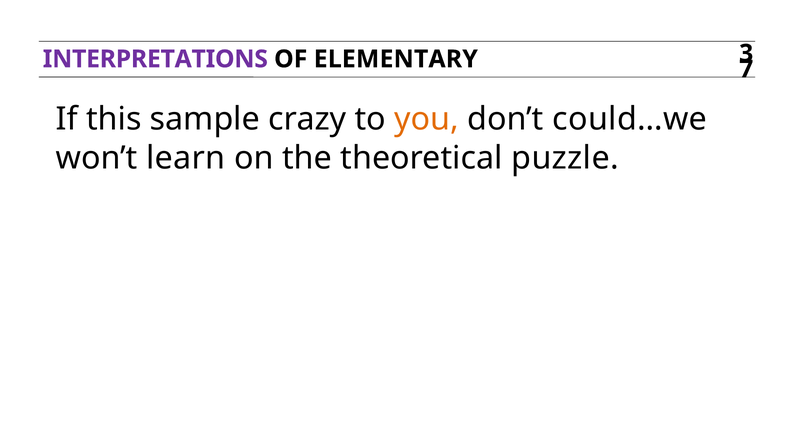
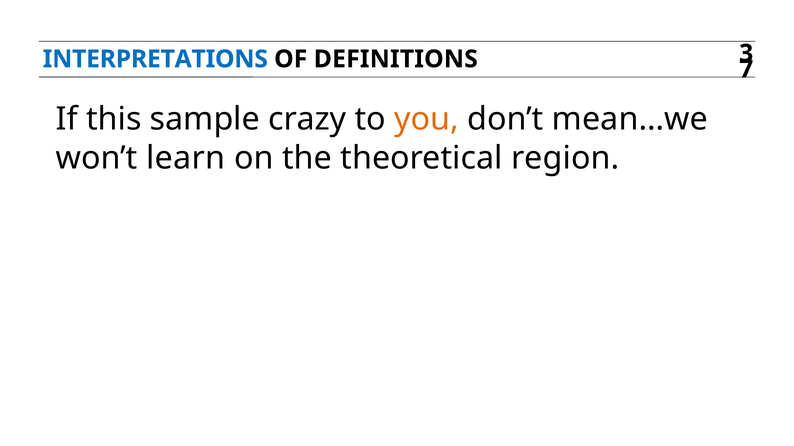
INTERPRETATIONS colour: purple -> blue
ELEMENTARY: ELEMENTARY -> DEFINITIONS
could…we: could…we -> mean…we
puzzle: puzzle -> region
